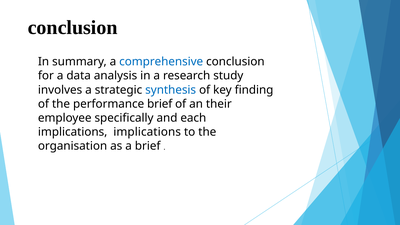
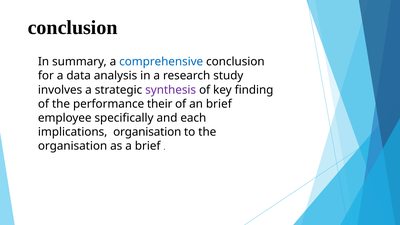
synthesis colour: blue -> purple
performance brief: brief -> their
an their: their -> brief
implications implications: implications -> organisation
